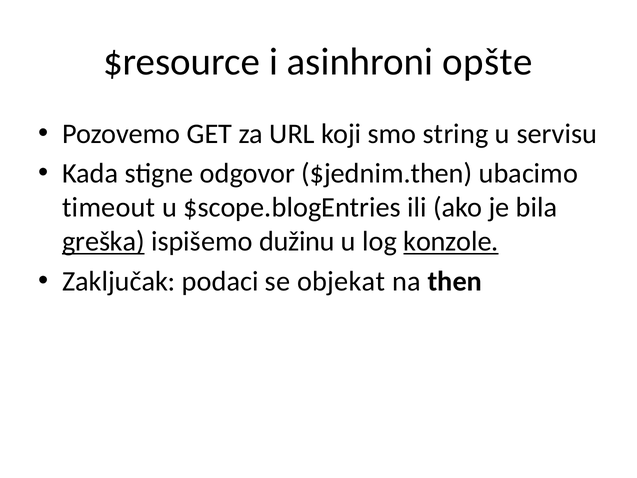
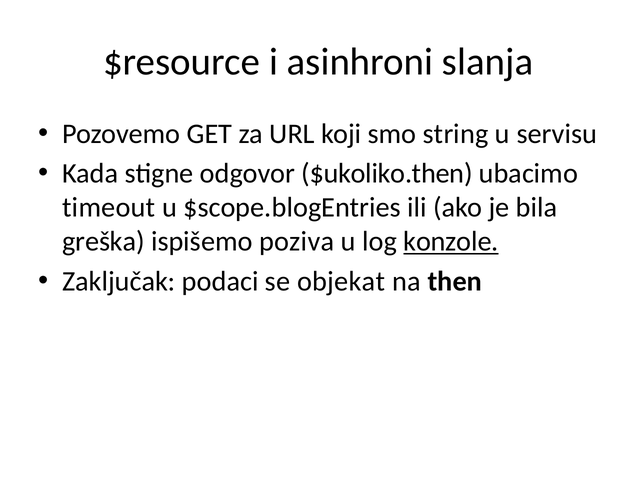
opšte: opšte -> slanja
$jednim.then: $jednim.then -> $ukoliko.then
greška underline: present -> none
dužinu: dužinu -> poziva
